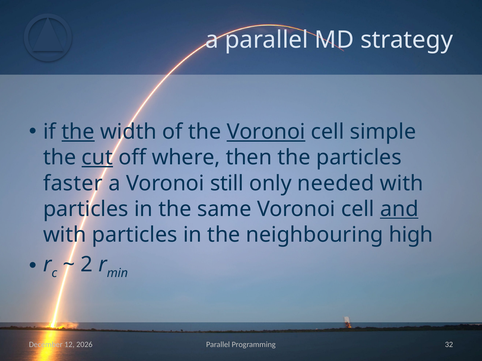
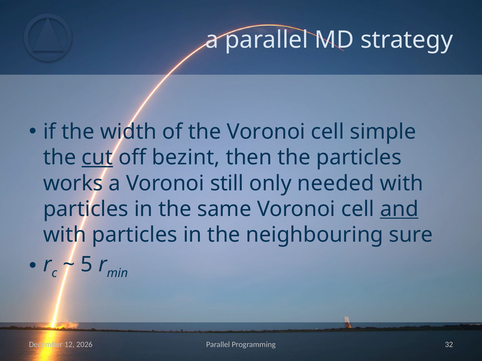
the at (78, 132) underline: present -> none
Voronoi at (266, 132) underline: present -> none
where: where -> bezint
faster: faster -> works
high: high -> sure
2: 2 -> 5
